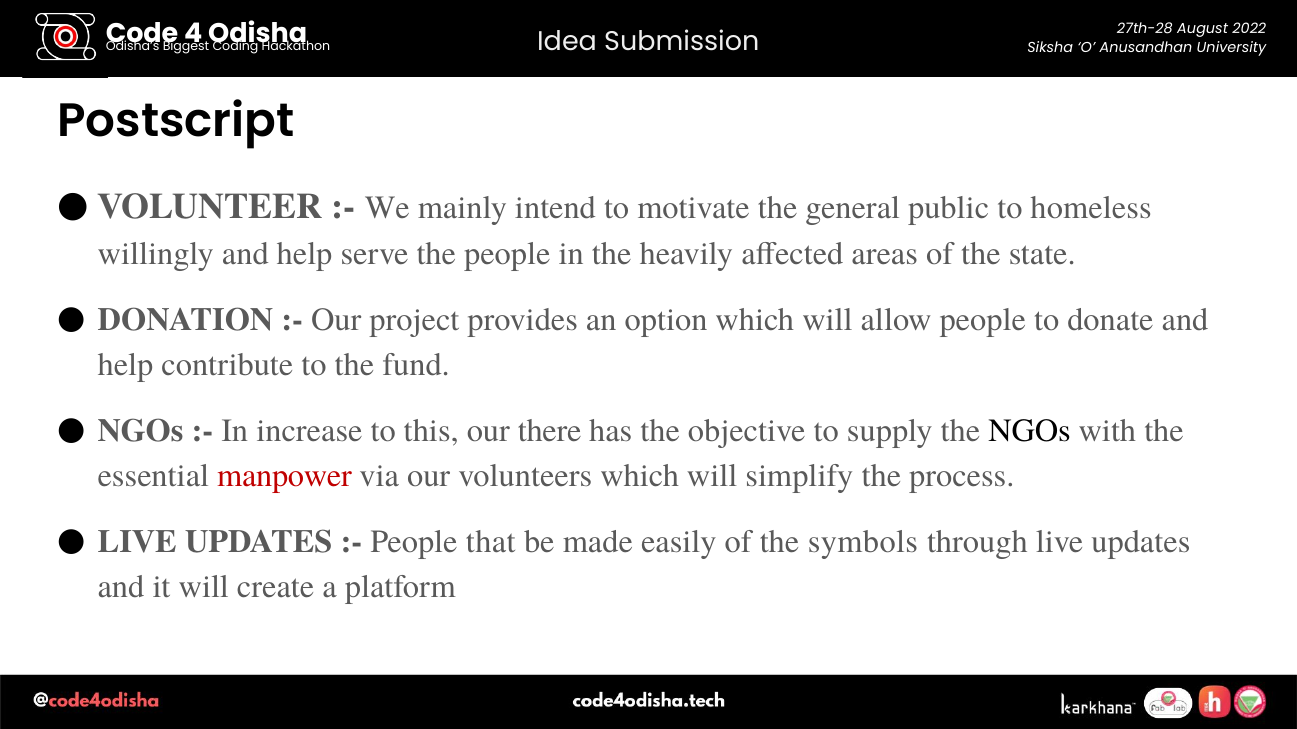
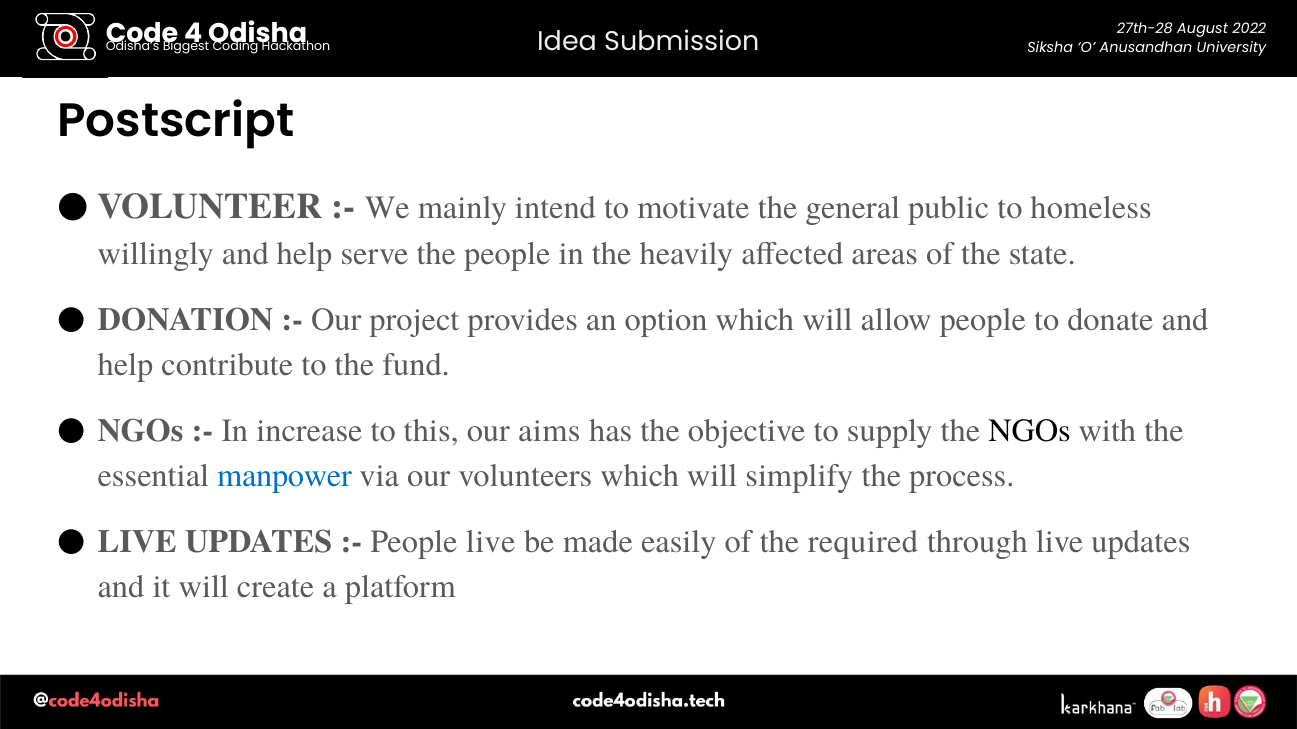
there: there -> aims
manpower colour: red -> blue
People that: that -> live
symbols: symbols -> required
